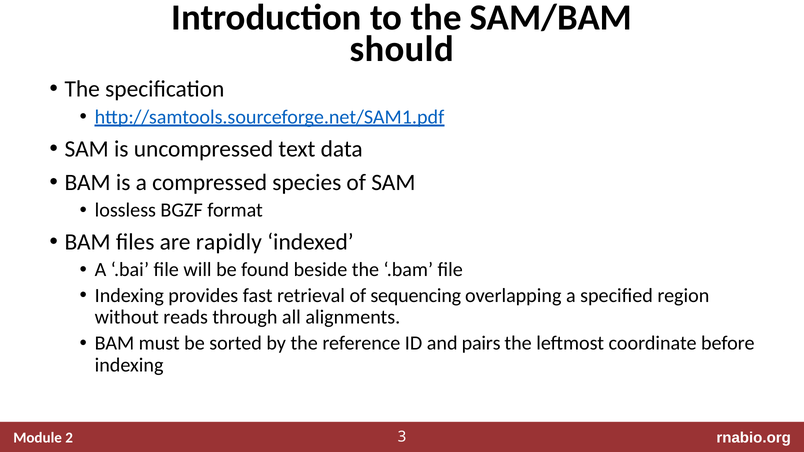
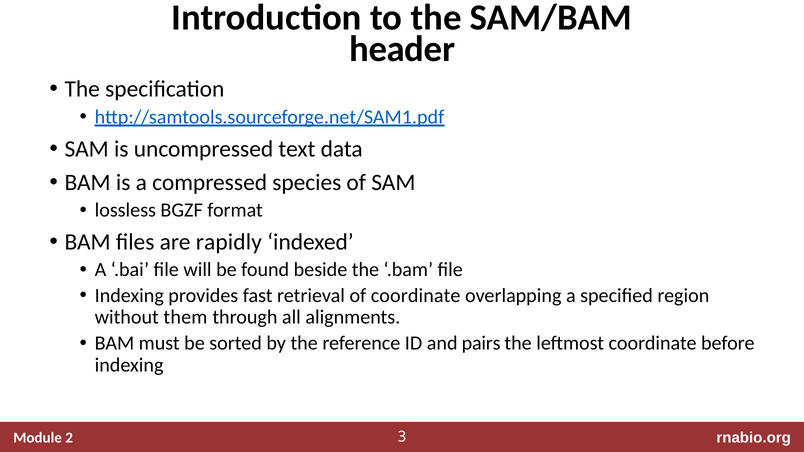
should: should -> header
of sequencing: sequencing -> coordinate
reads: reads -> them
